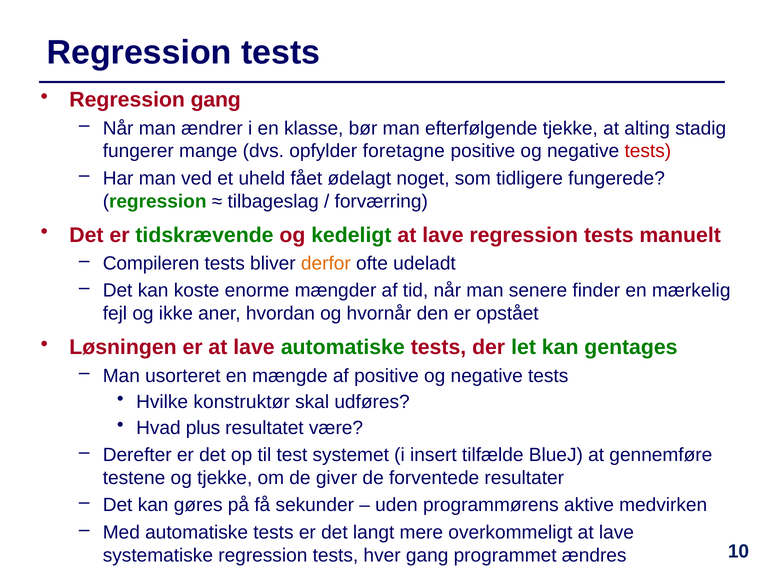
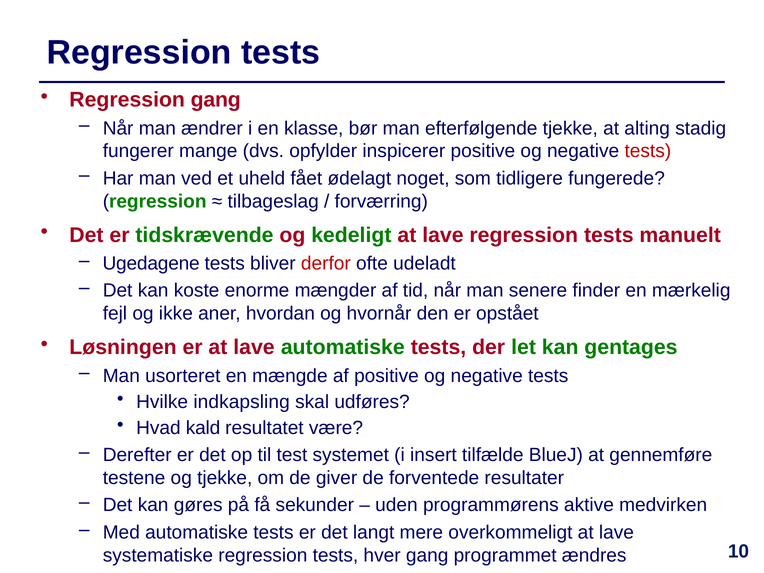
foretagne: foretagne -> inspicerer
Compileren: Compileren -> Ugedagene
derfor colour: orange -> red
konstruktør: konstruktør -> indkapsling
plus: plus -> kald
